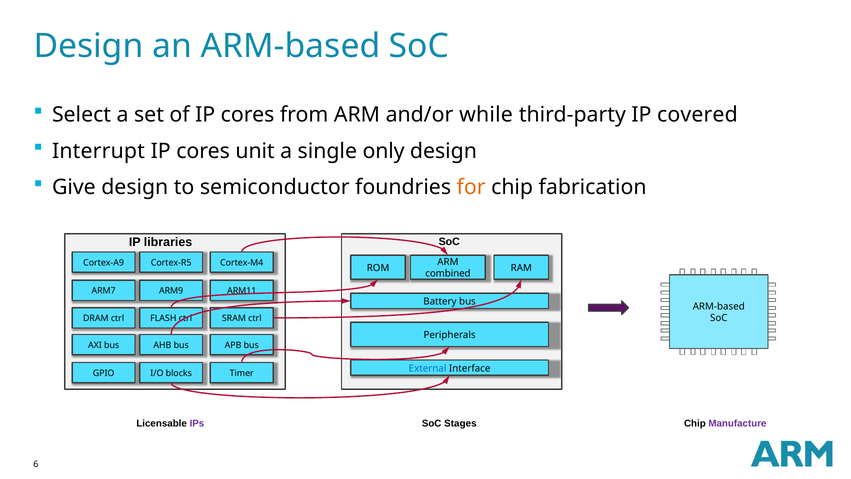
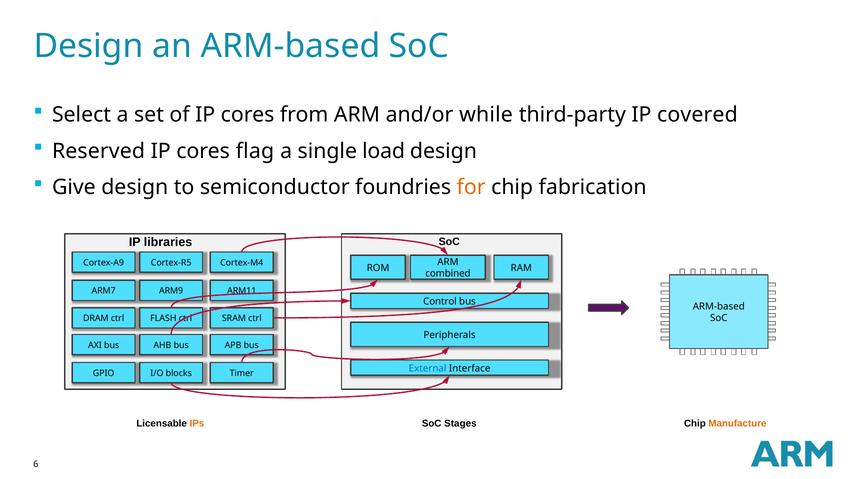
Interrupt: Interrupt -> Reserved
unit: unit -> flag
only: only -> load
Battery: Battery -> Control
IPs colour: purple -> orange
Manufacture colour: purple -> orange
